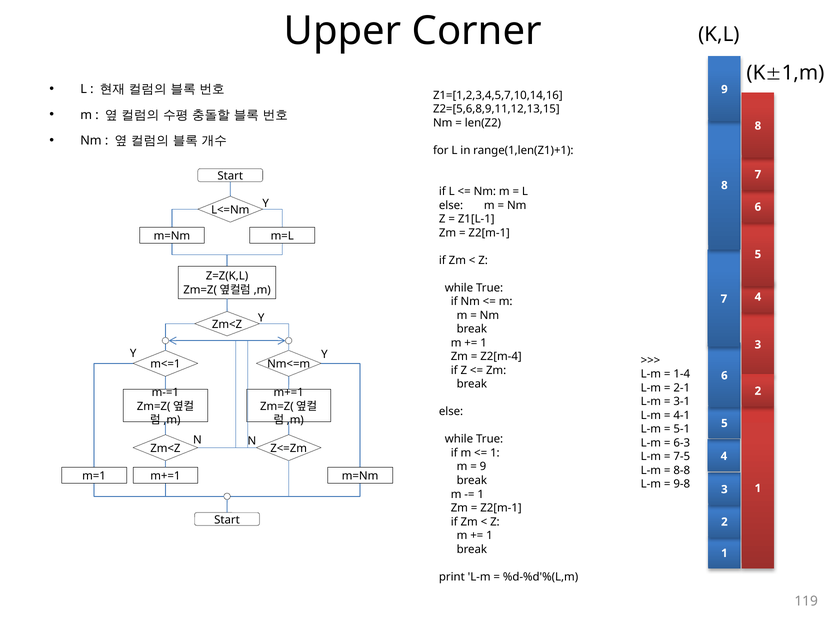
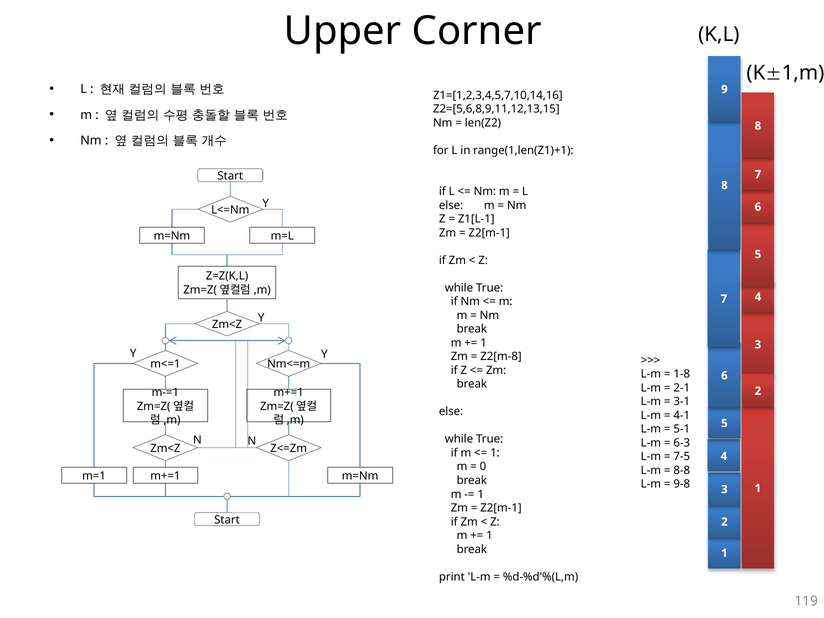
Z2[m-4: Z2[m-4 -> Z2[m-8
1-4: 1-4 -> 1-8
9 at (483, 467): 9 -> 0
